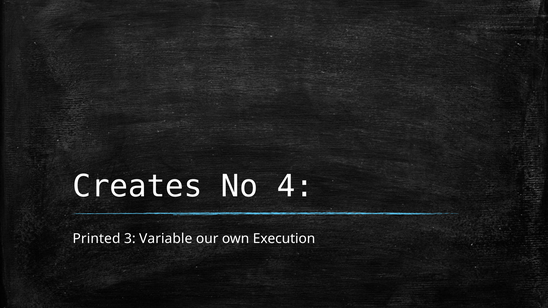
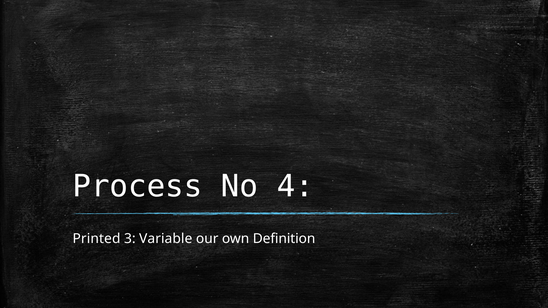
Creates: Creates -> Process
Execution: Execution -> Definition
